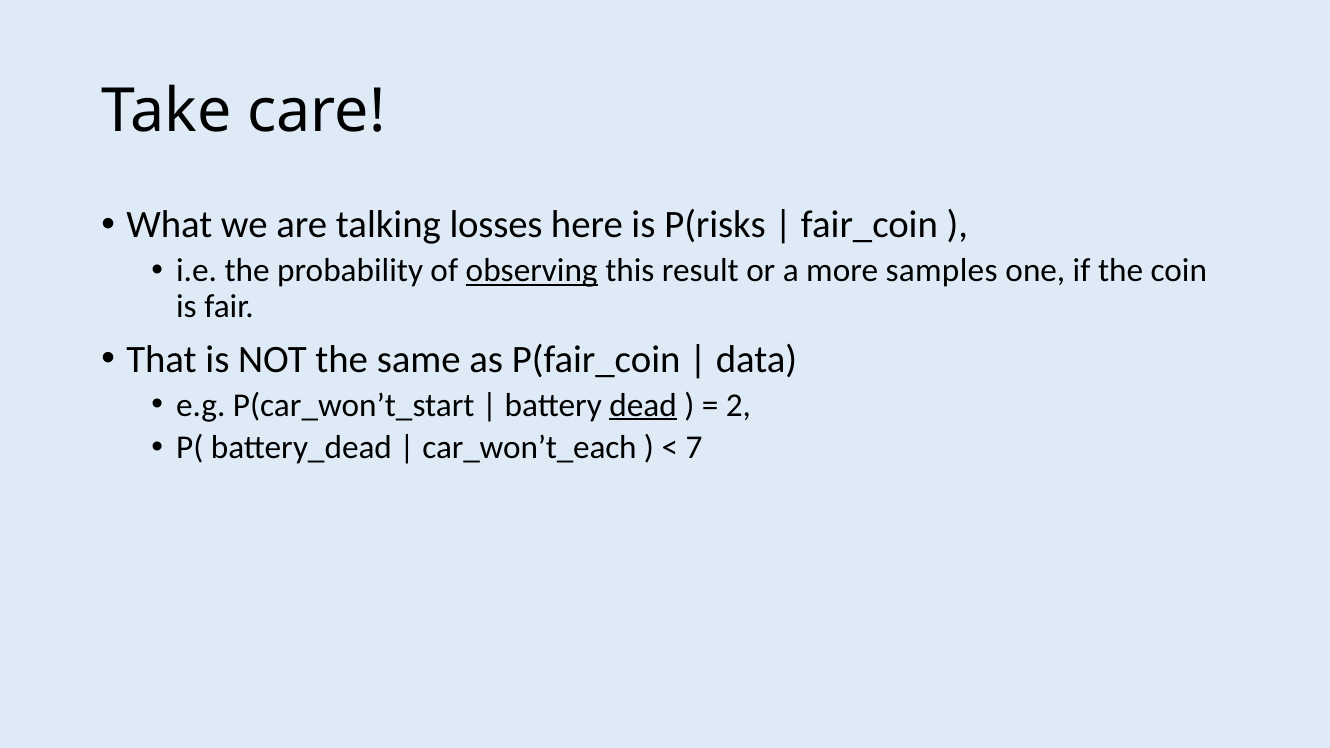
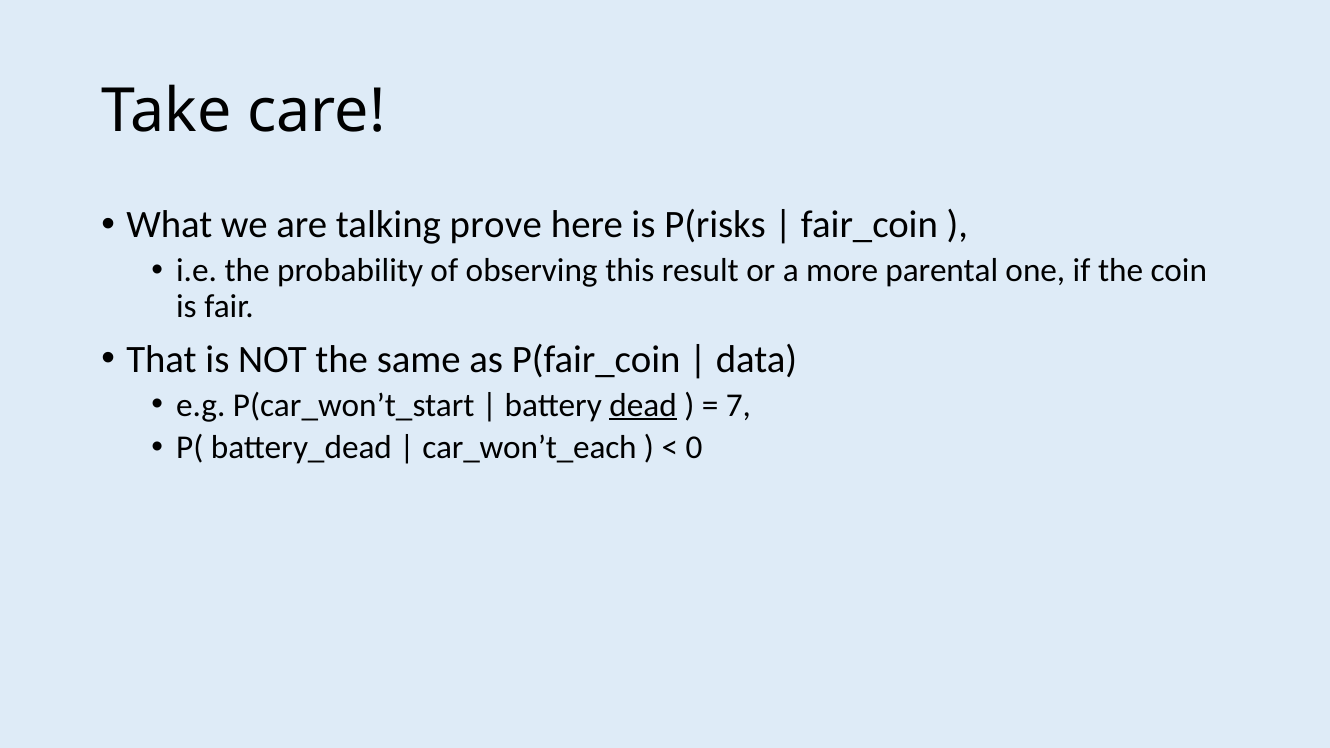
losses: losses -> prove
observing underline: present -> none
samples: samples -> parental
2: 2 -> 7
7: 7 -> 0
